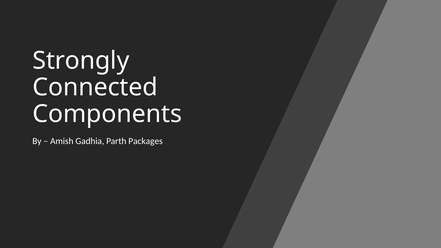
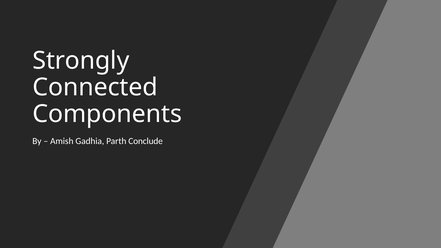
Packages: Packages -> Conclude
